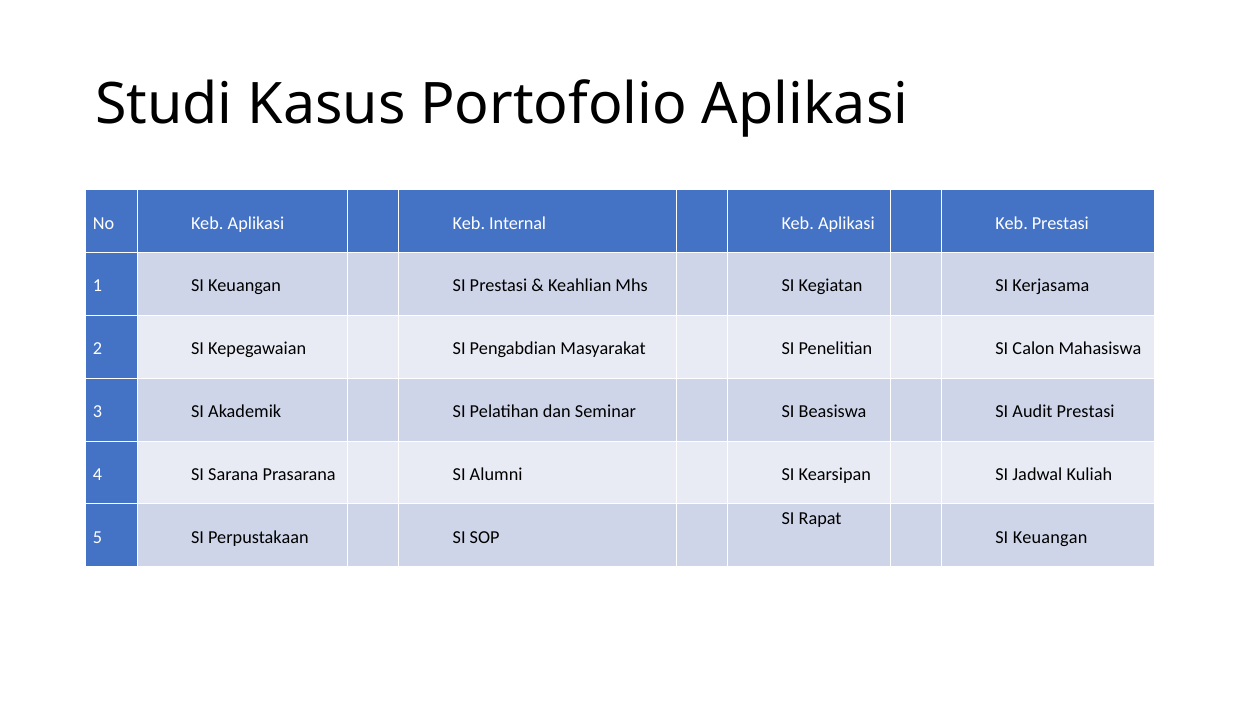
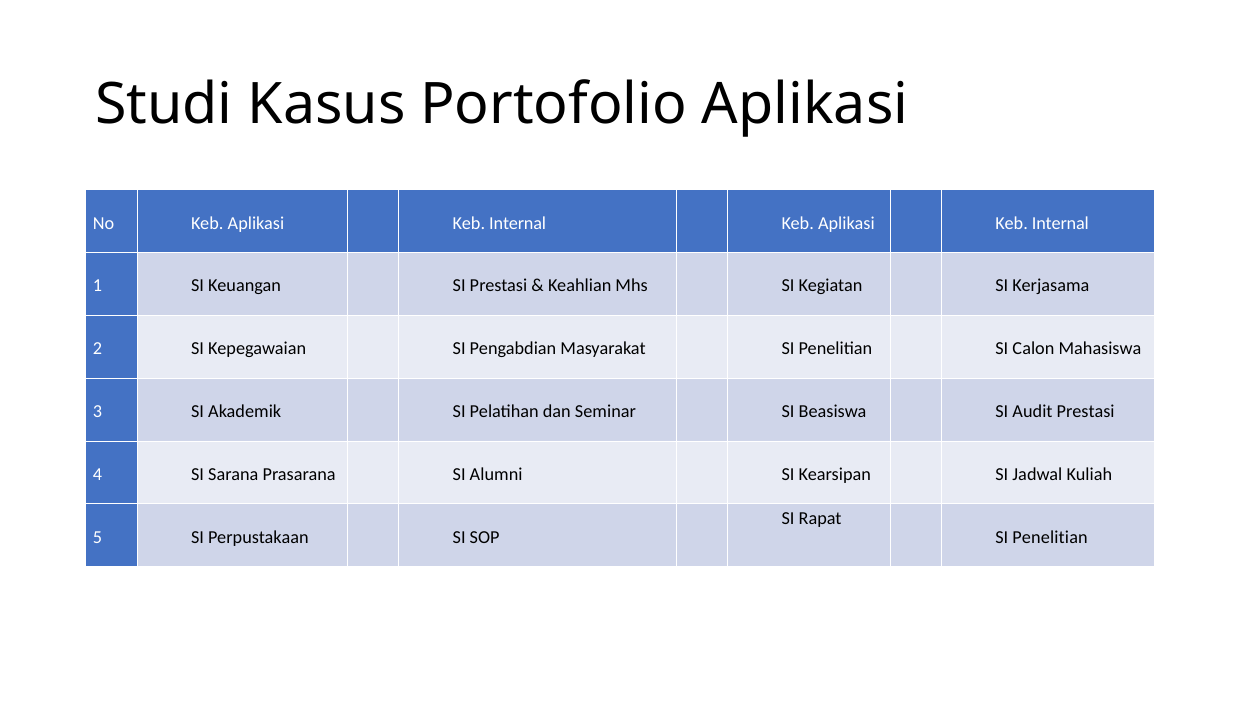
Prestasi at (1060, 223): Prestasi -> Internal
Keuangan at (1050, 537): Keuangan -> Penelitian
